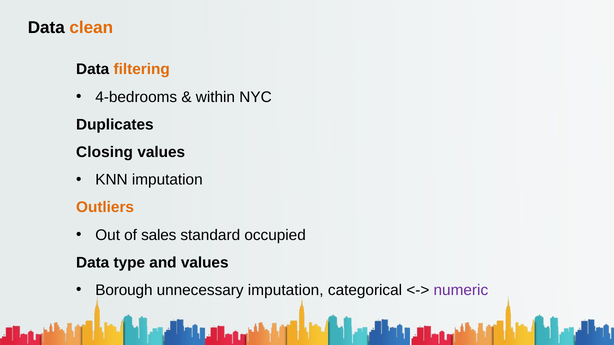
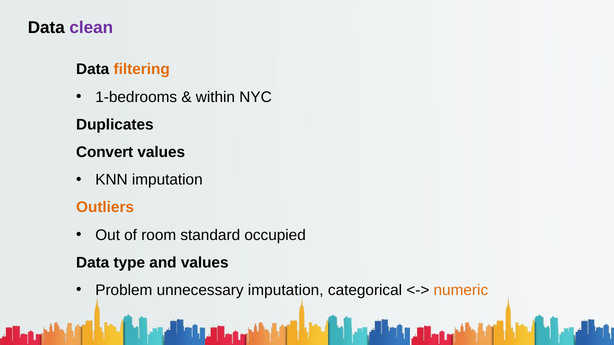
clean colour: orange -> purple
4-bedrooms: 4-bedrooms -> 1-bedrooms
Closing: Closing -> Convert
sales: sales -> room
Borough: Borough -> Problem
numeric colour: purple -> orange
